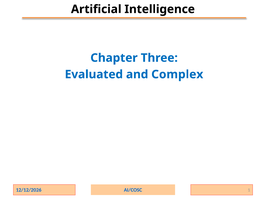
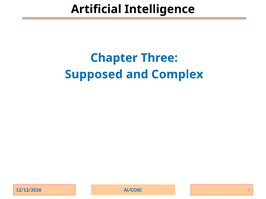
Evaluated: Evaluated -> Supposed
